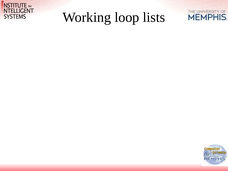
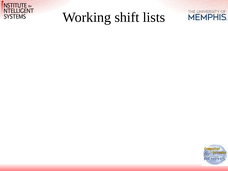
loop: loop -> shift
